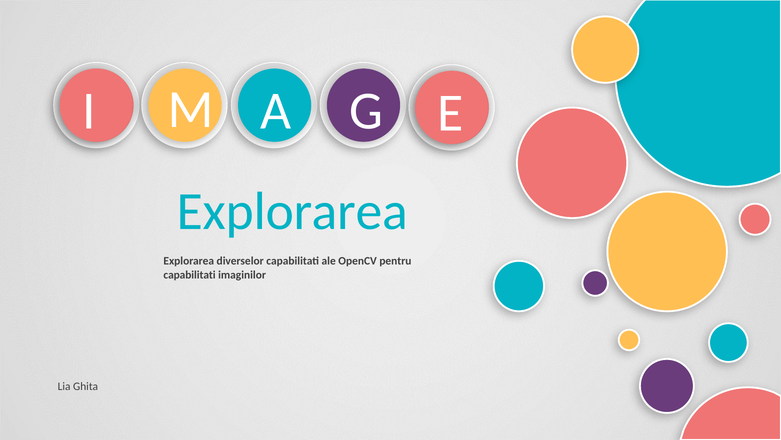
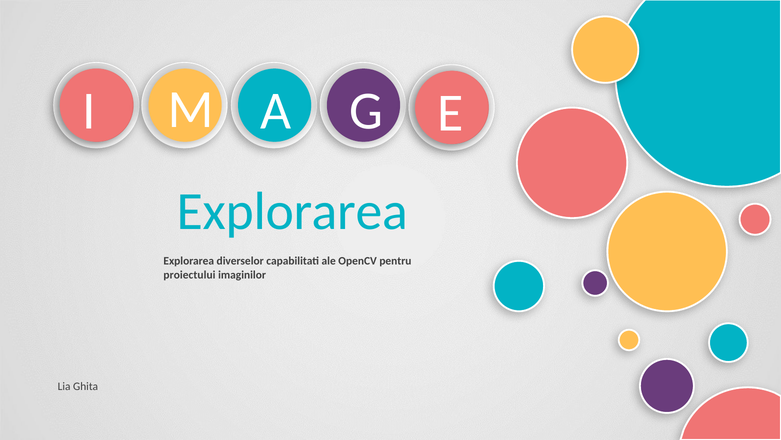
capabilitati at (190, 274): capabilitati -> proiectului
